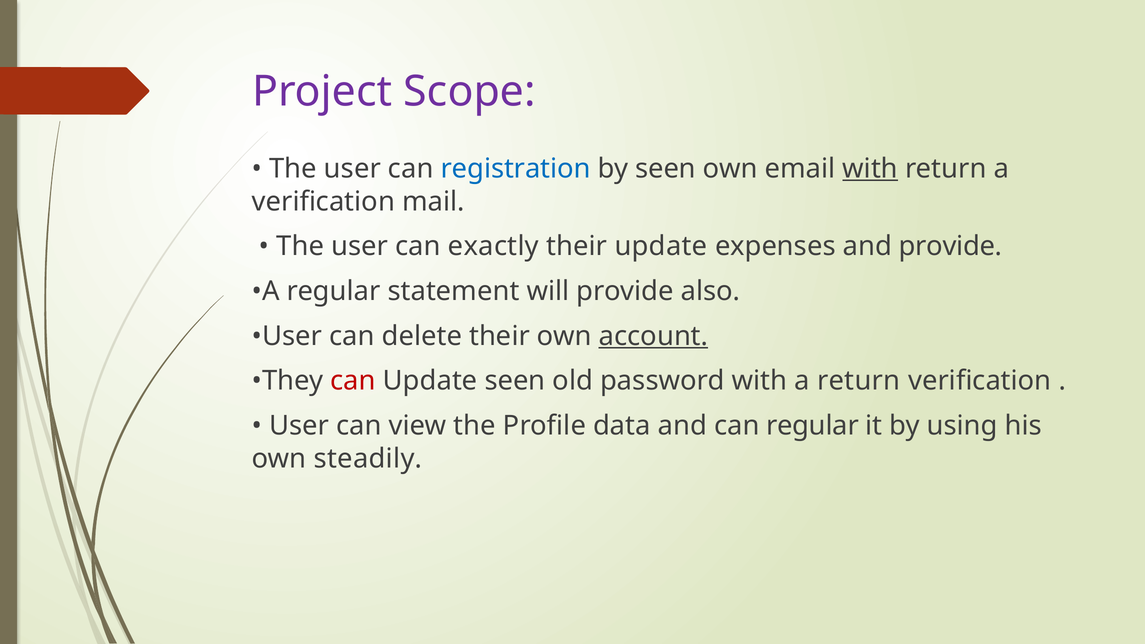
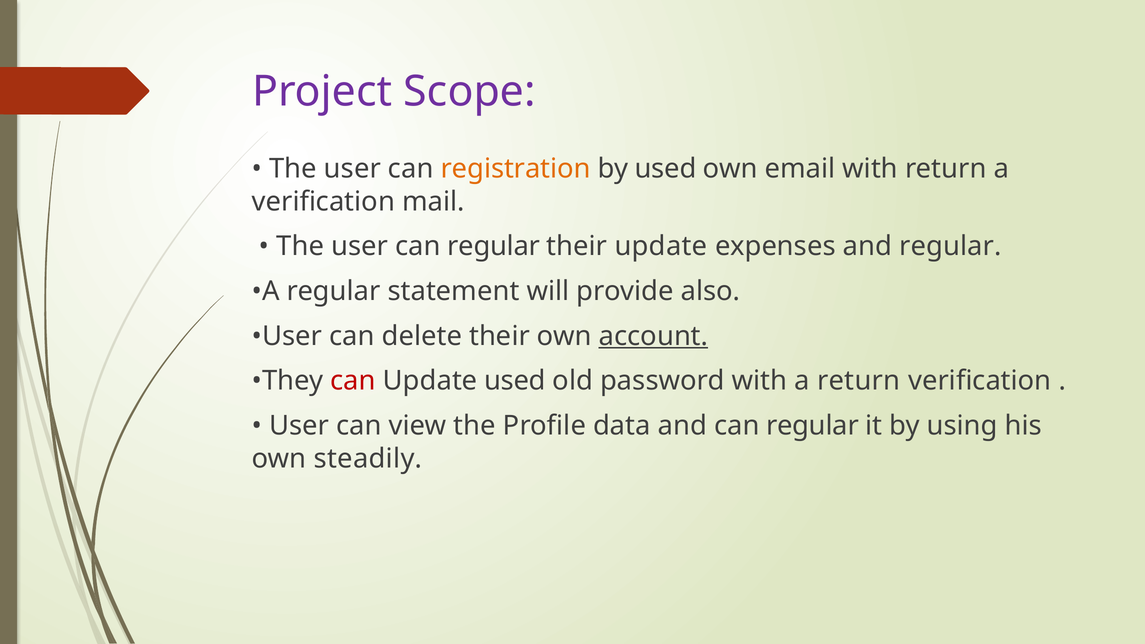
registration colour: blue -> orange
by seen: seen -> used
with at (870, 169) underline: present -> none
user can exactly: exactly -> regular
and provide: provide -> regular
Update seen: seen -> used
